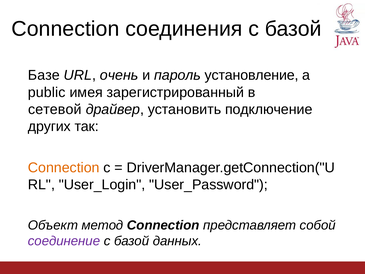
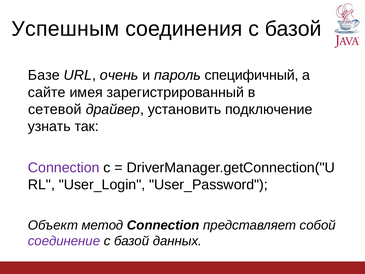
Connection at (65, 29): Connection -> Успешным
установление: установление -> специфичный
public: public -> сайте
других: других -> узнать
Connection at (64, 167) colour: orange -> purple
